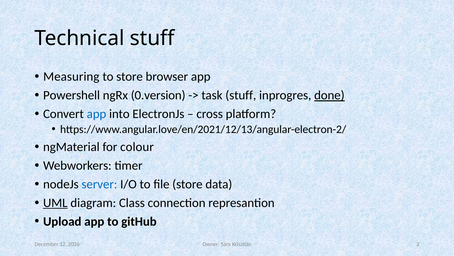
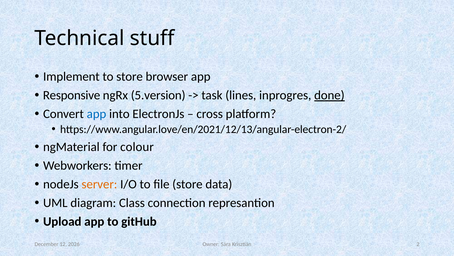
Measuring: Measuring -> Implement
Powershell: Powershell -> Responsive
0.version: 0.version -> 5.version
task stuff: stuff -> lines
server colour: blue -> orange
UML underline: present -> none
